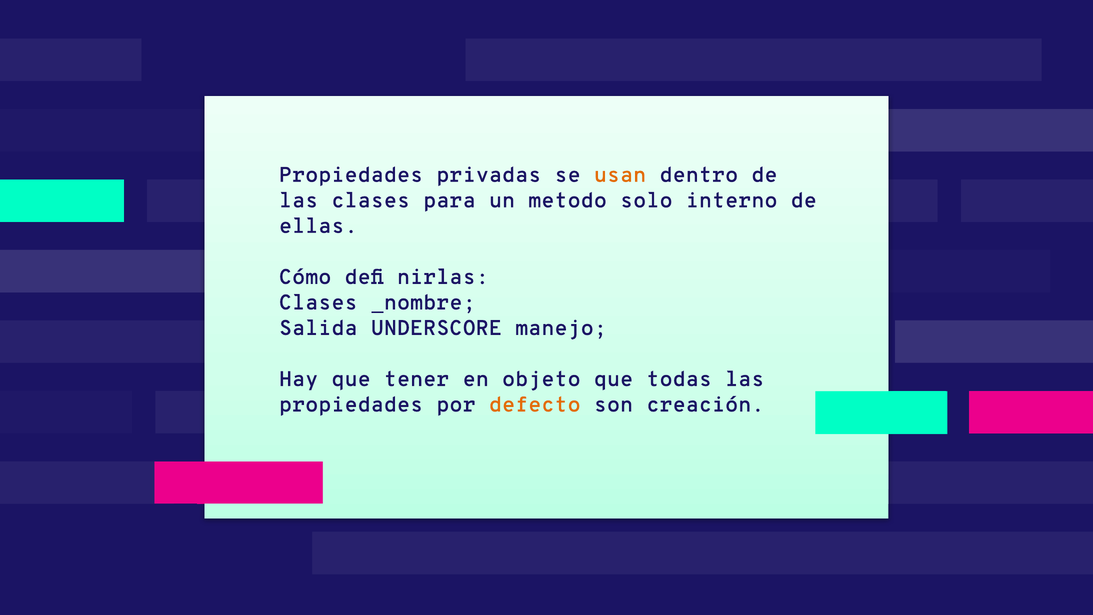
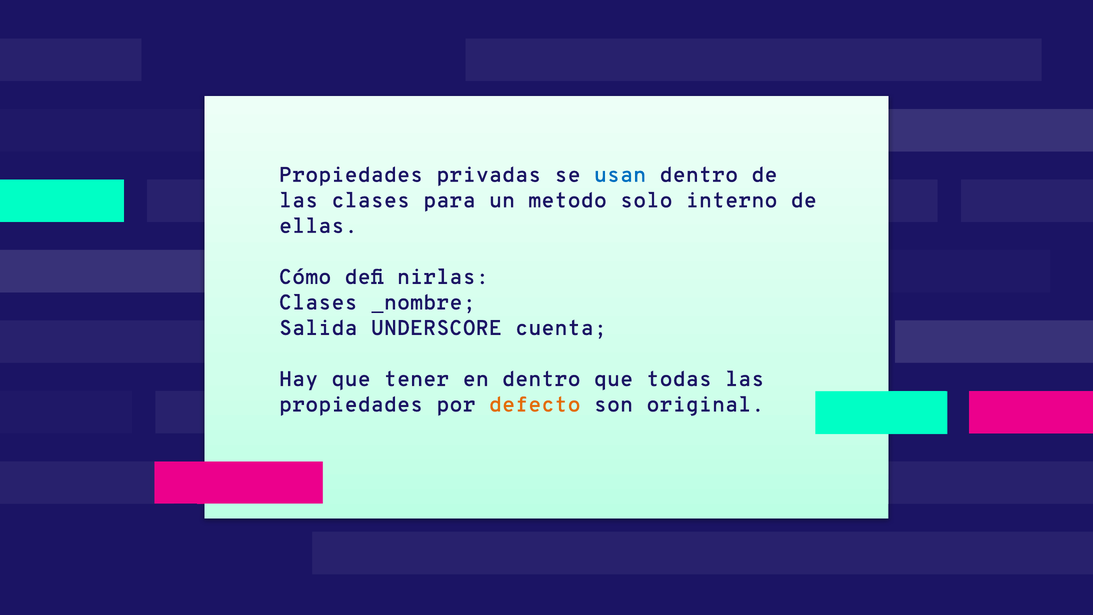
usan colour: orange -> blue
manejo: manejo -> cuenta
en objeto: objeto -> dentro
creación: creación -> original
